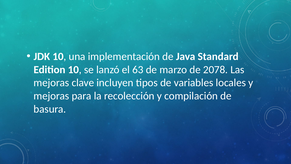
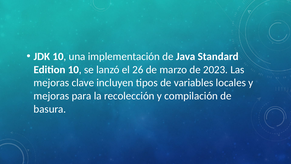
63: 63 -> 26
2078: 2078 -> 2023
